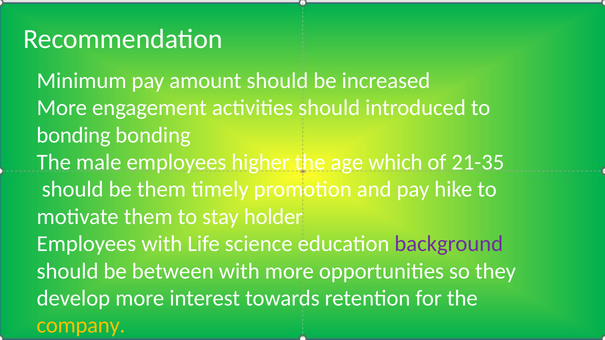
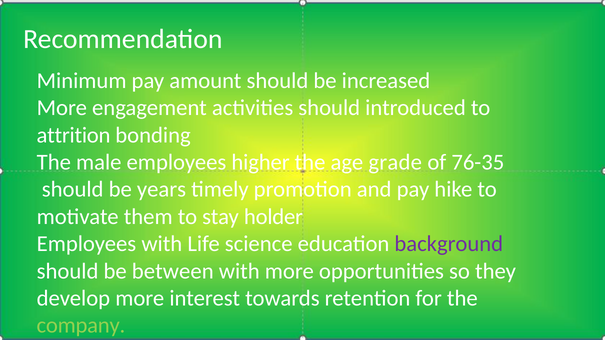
bonding at (74, 135): bonding -> attrition
which: which -> grade
21-35: 21-35 -> 76-35
be them: them -> years
company colour: yellow -> light green
